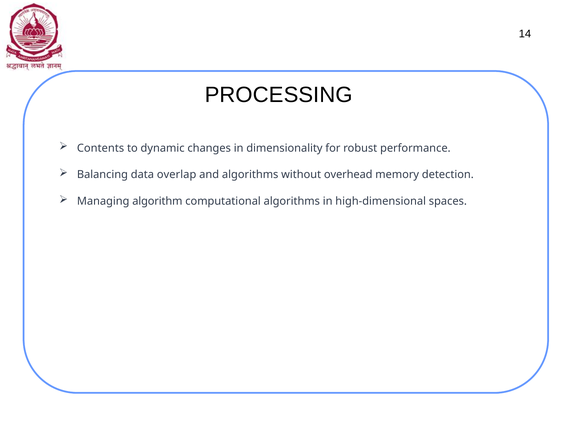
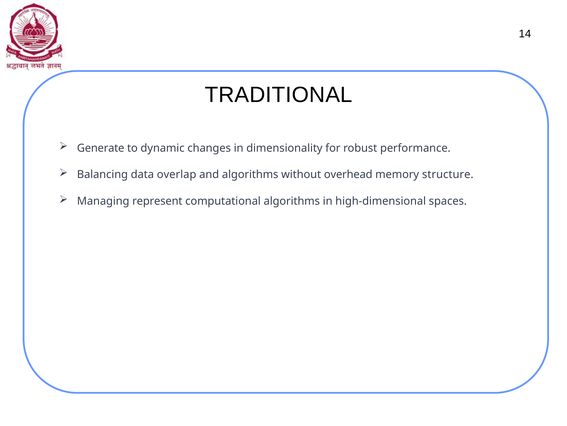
PROCESSING: PROCESSING -> TRADITIONAL
Contents: Contents -> Generate
detection: detection -> structure
algorithm: algorithm -> represent
